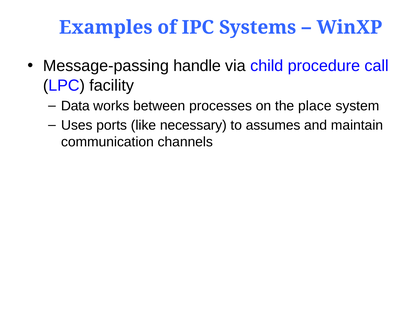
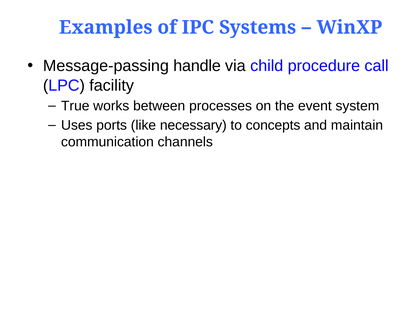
Data: Data -> True
place: place -> event
assumes: assumes -> concepts
